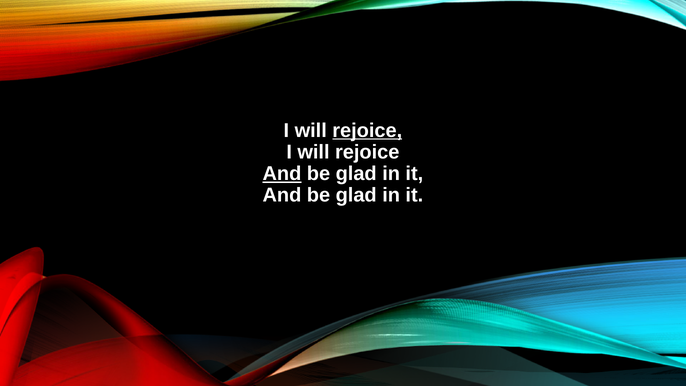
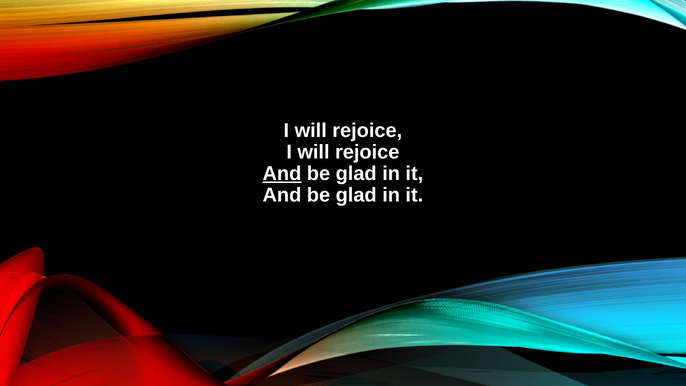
rejoice at (367, 130) underline: present -> none
